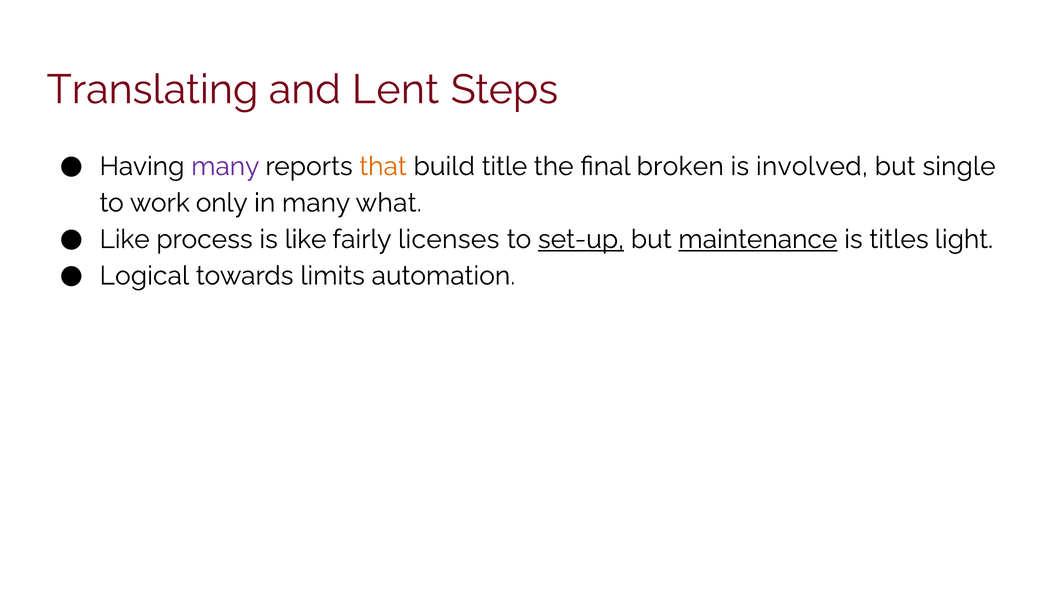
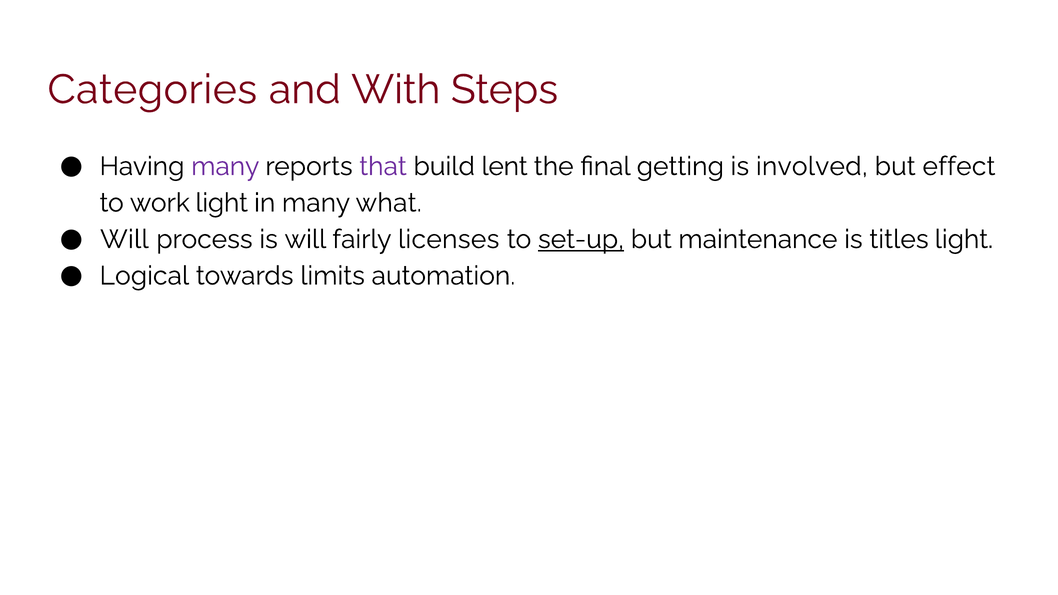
Translating: Translating -> Categories
Lent: Lent -> With
that colour: orange -> purple
title: title -> lent
broken: broken -> getting
single: single -> effect
work only: only -> light
Like at (125, 239): Like -> Will
is like: like -> will
maintenance underline: present -> none
